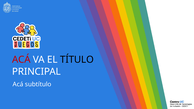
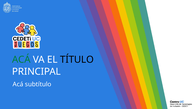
ACÁ at (21, 60) colour: red -> green
